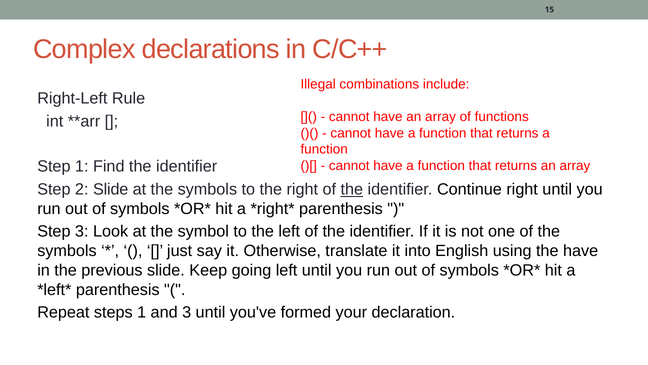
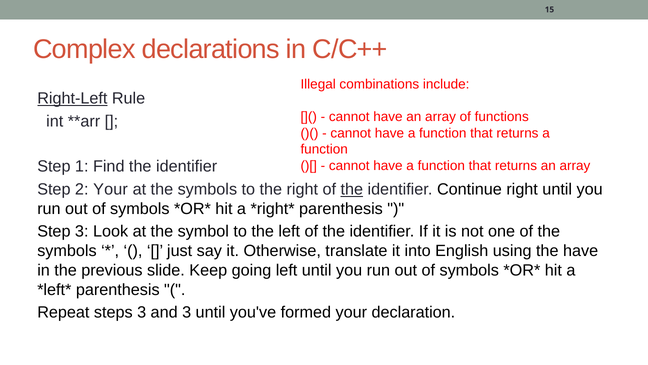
Right-Left underline: none -> present
2 Slide: Slide -> Your
steps 1: 1 -> 3
